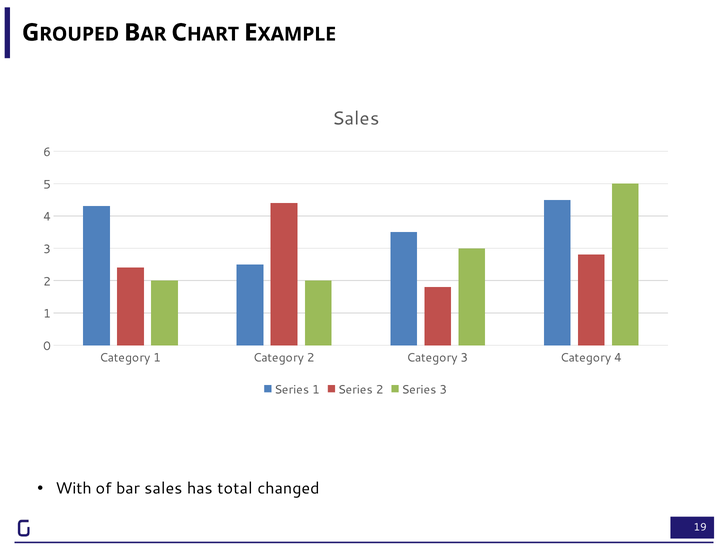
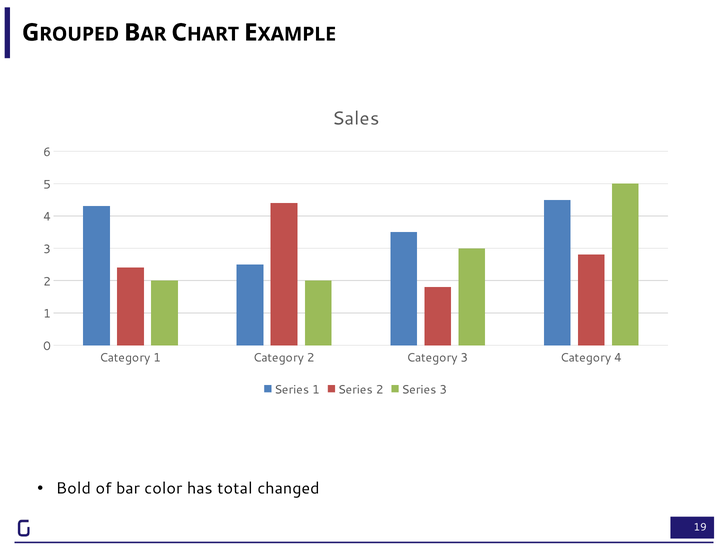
With: With -> Bold
bar sales: sales -> color
